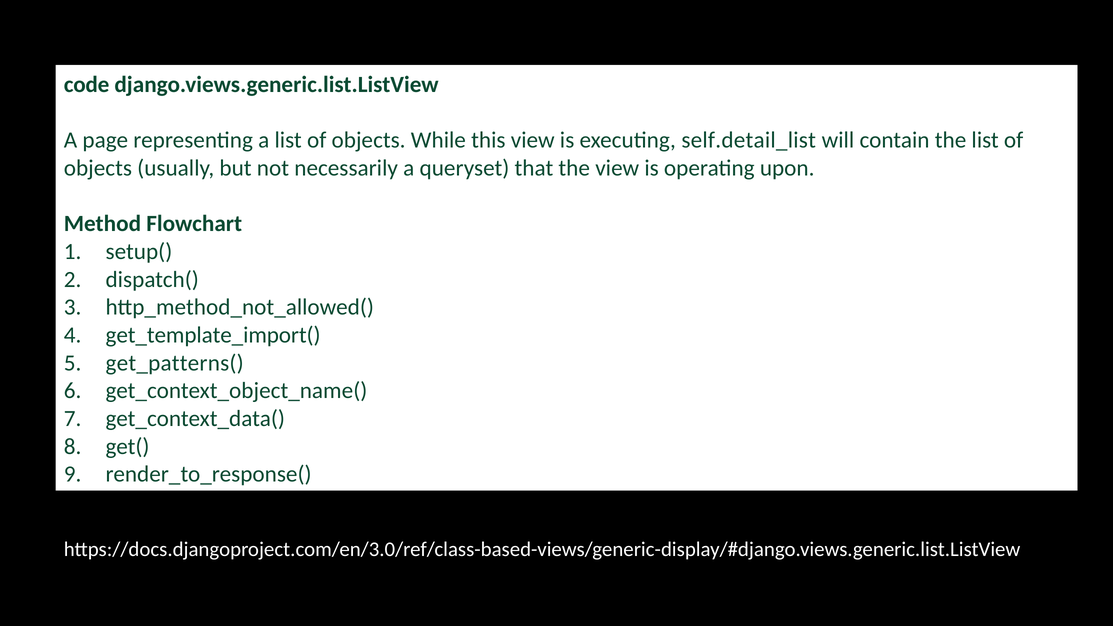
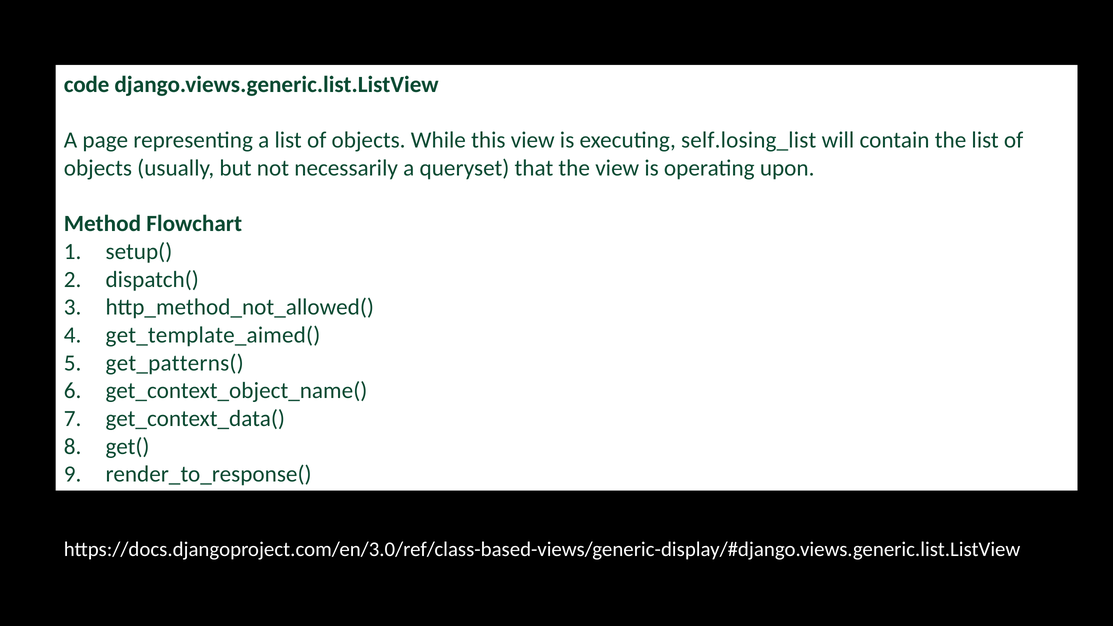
self.detail_list: self.detail_list -> self.losing_list
get_template_import(: get_template_import( -> get_template_aimed(
